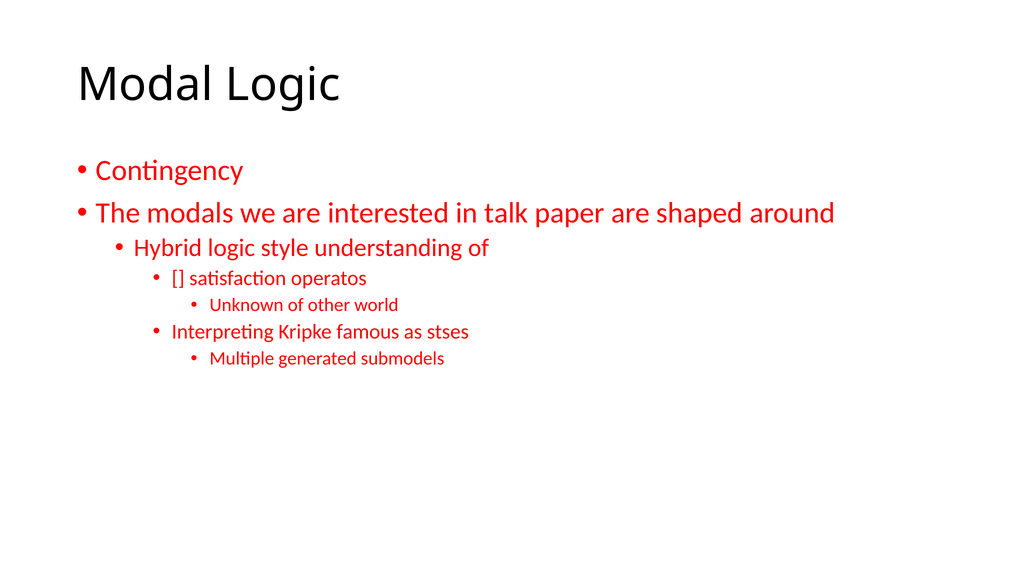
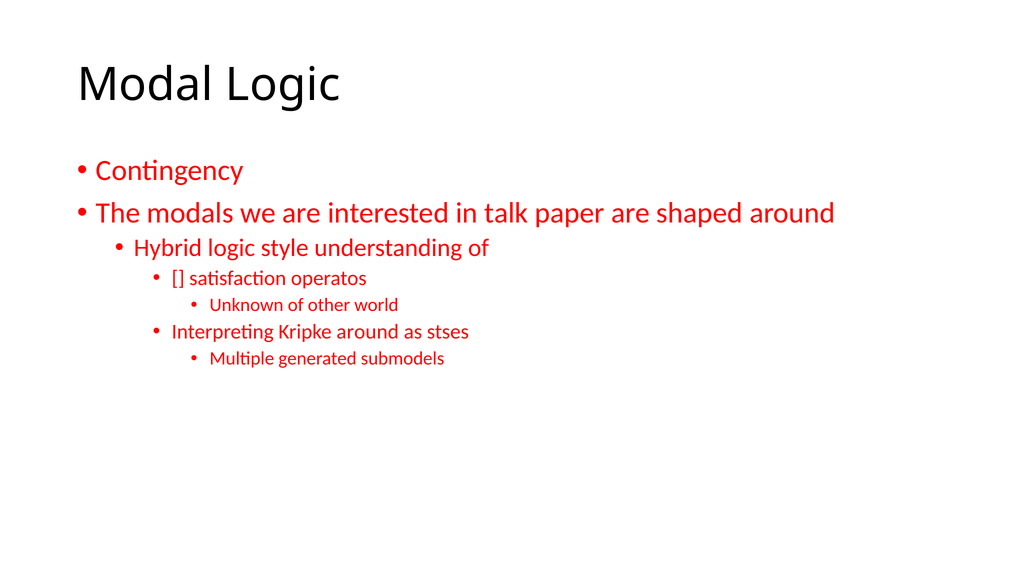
Kripke famous: famous -> around
